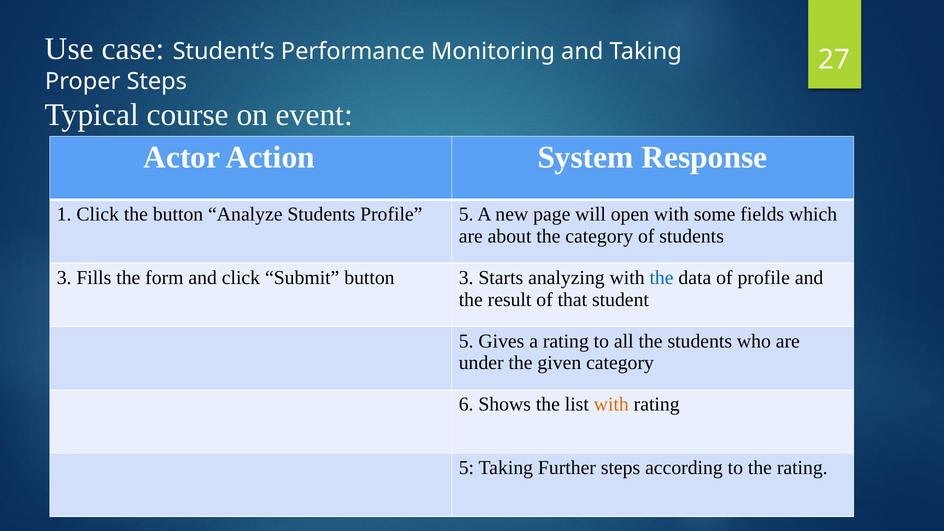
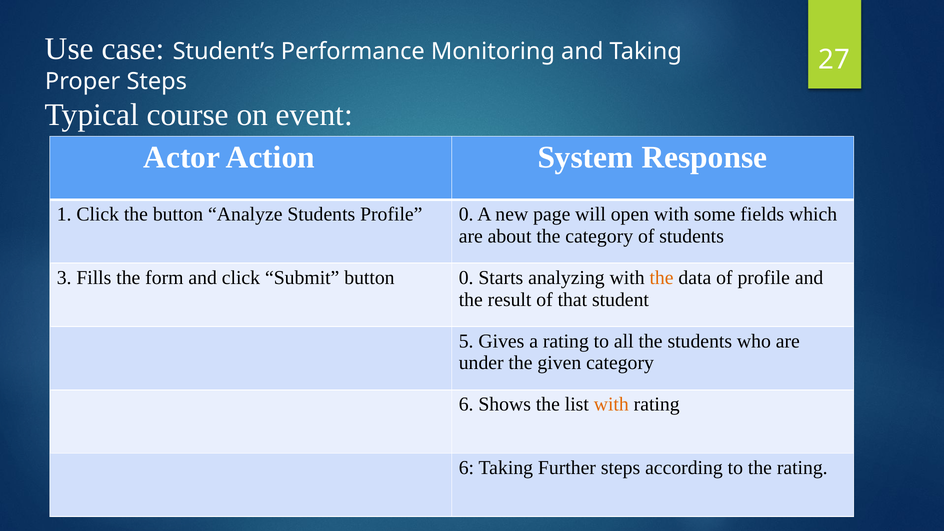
Profile 5: 5 -> 0
button 3: 3 -> 0
the at (662, 278) colour: blue -> orange
5 at (466, 468): 5 -> 6
